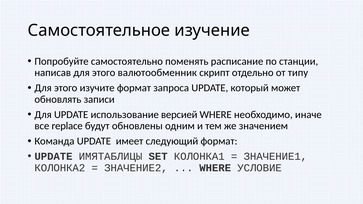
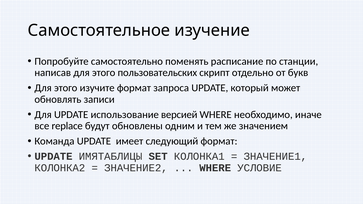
валютообменник: валютообменник -> пользовательских
типу: типу -> букв
